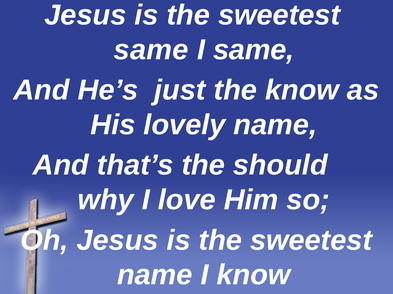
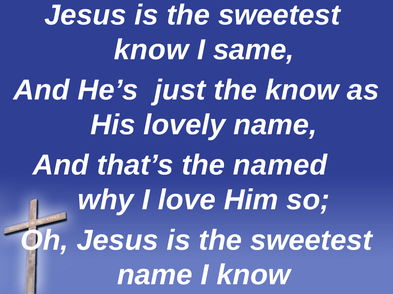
same at (151, 50): same -> know
should: should -> named
